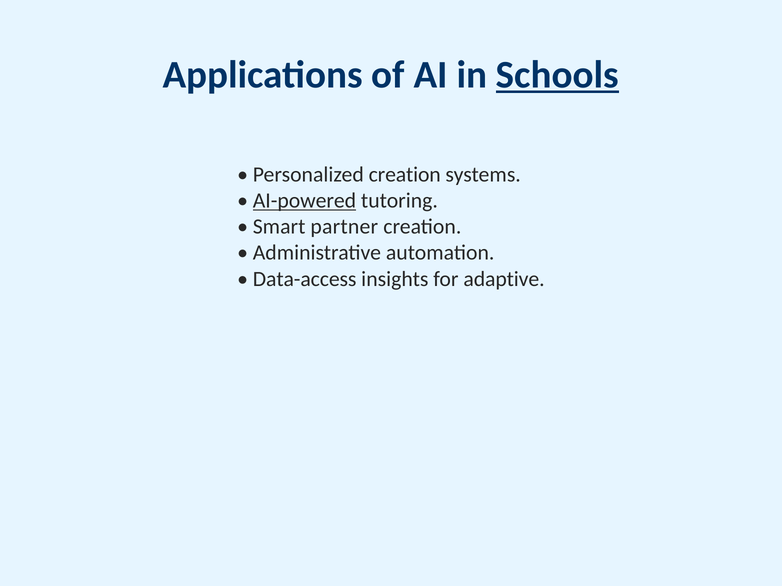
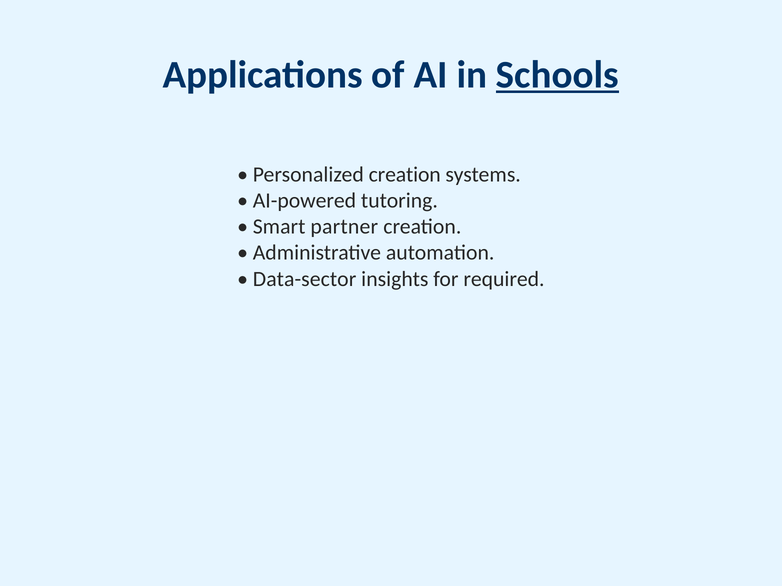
AI-powered underline: present -> none
Data-access: Data-access -> Data-sector
adaptive: adaptive -> required
